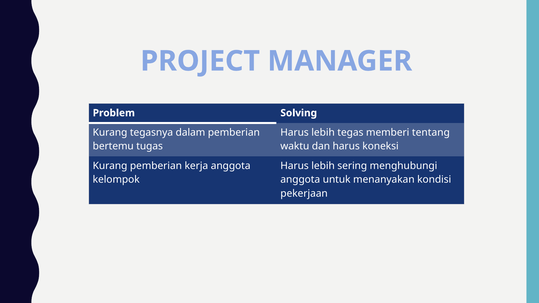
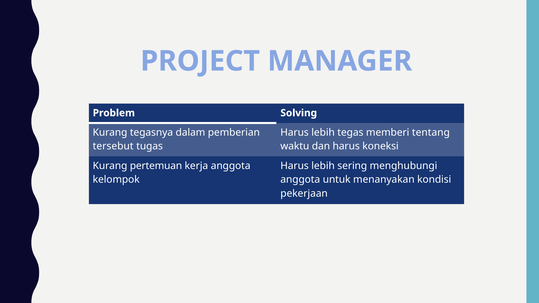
bertemu: bertemu -> tersebut
Kurang pemberian: pemberian -> pertemuan
